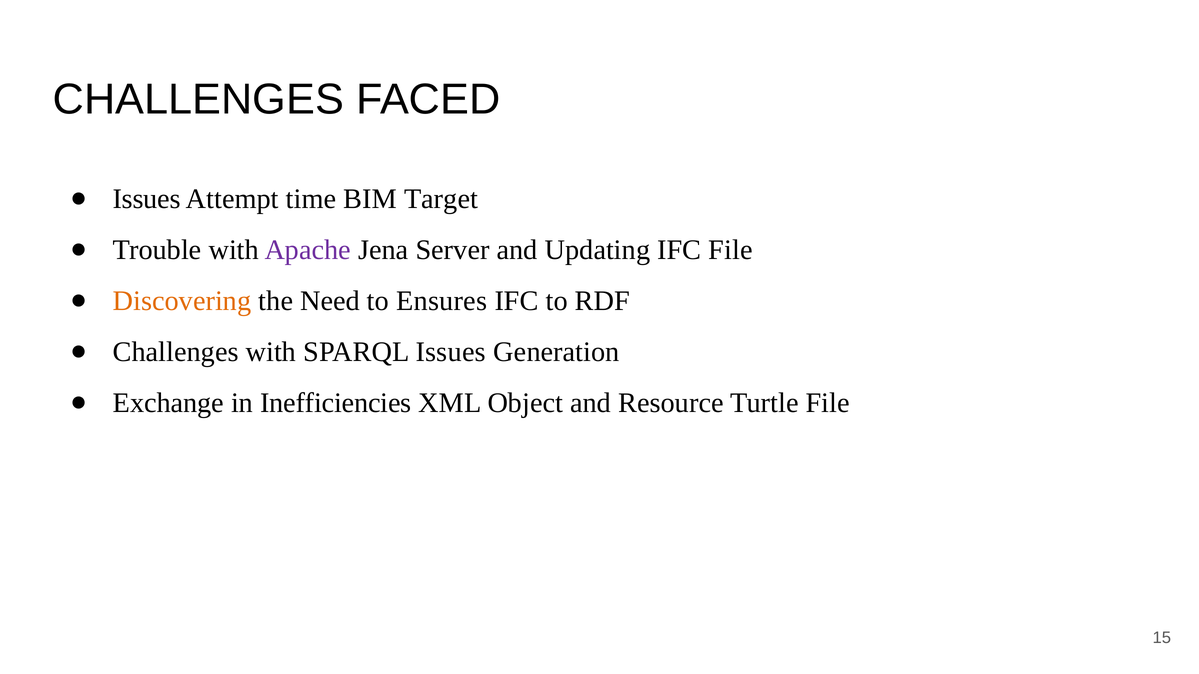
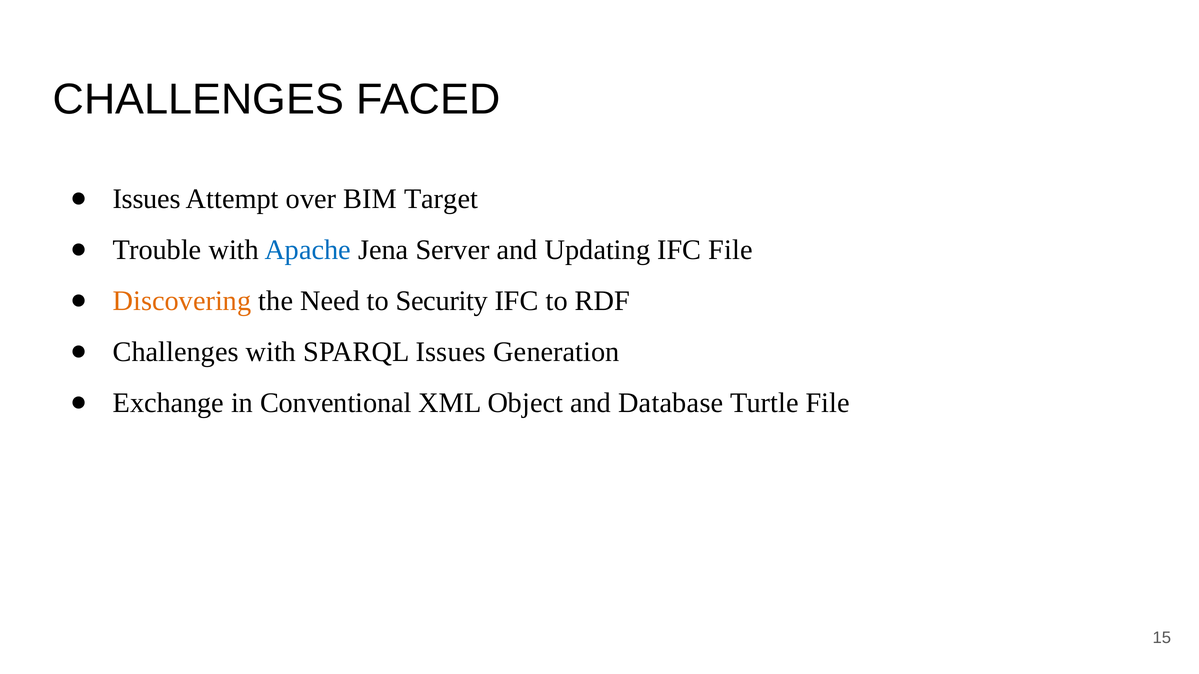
time: time -> over
Apache colour: purple -> blue
Ensures: Ensures -> Security
Inefficiencies: Inefficiencies -> Conventional
Resource: Resource -> Database
